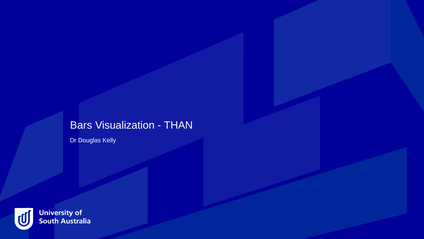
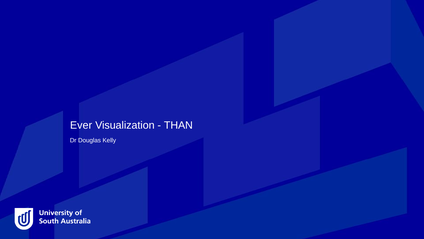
Bars: Bars -> Ever
